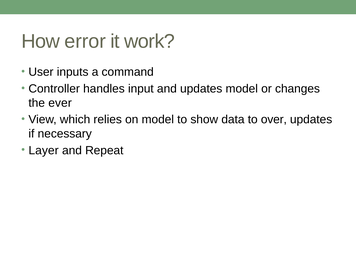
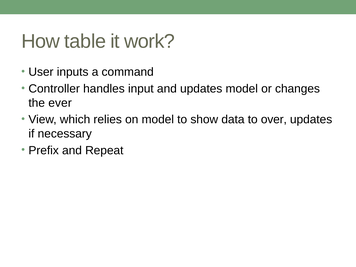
error: error -> table
Layer: Layer -> Prefix
